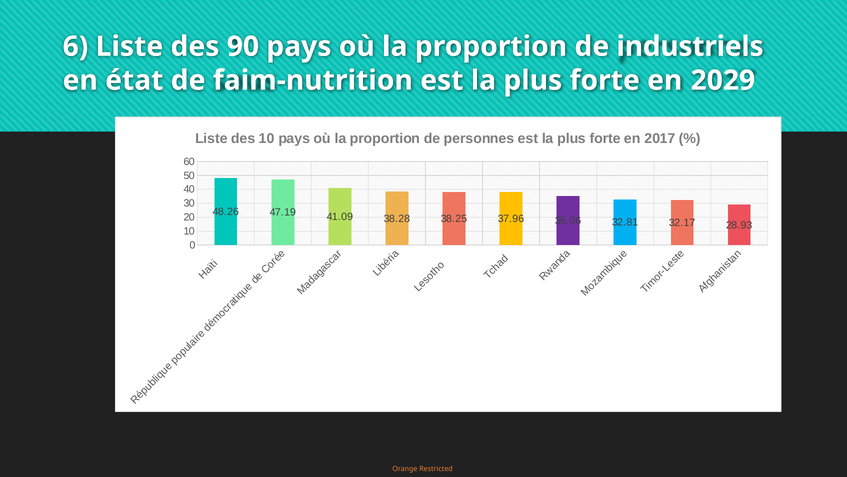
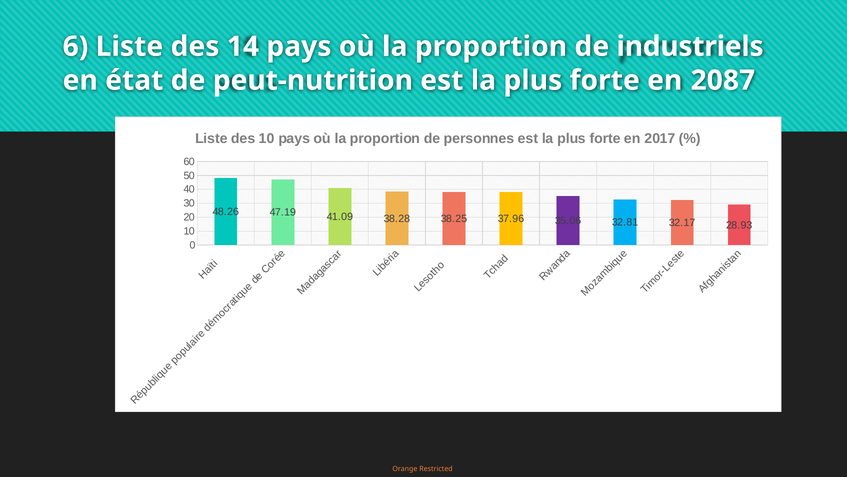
90: 90 -> 14
faim-nutrition: faim-nutrition -> peut-nutrition
2029: 2029 -> 2087
